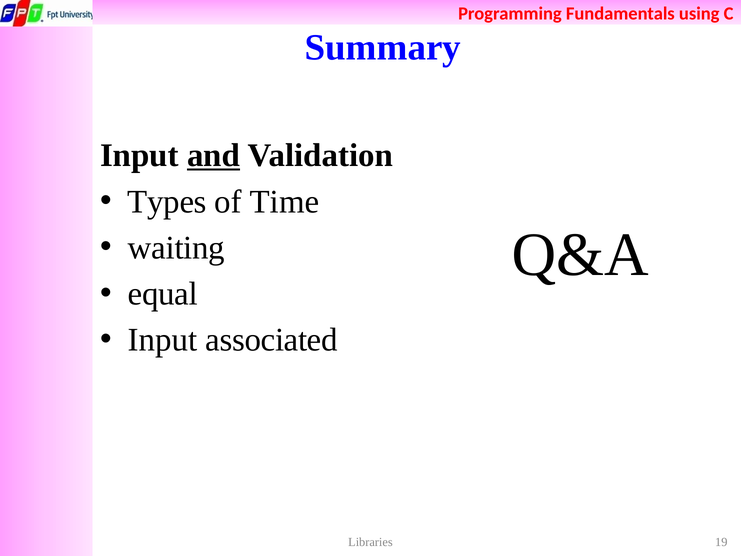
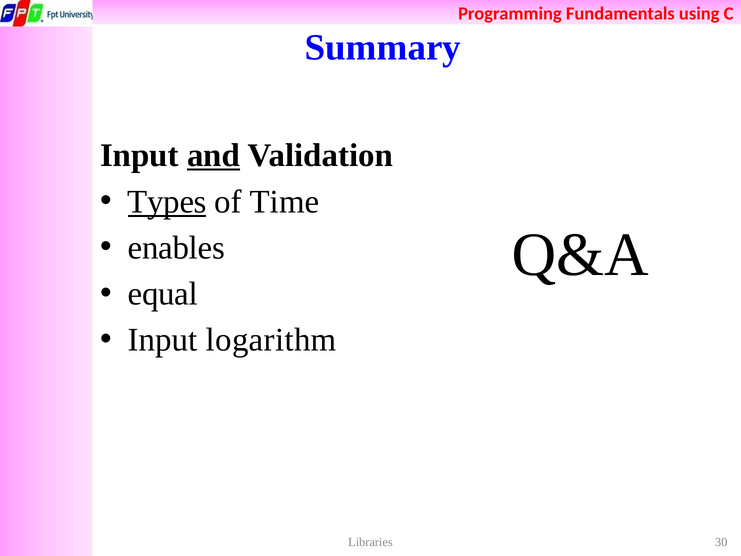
Types underline: none -> present
waiting: waiting -> enables
associated: associated -> logarithm
19: 19 -> 30
